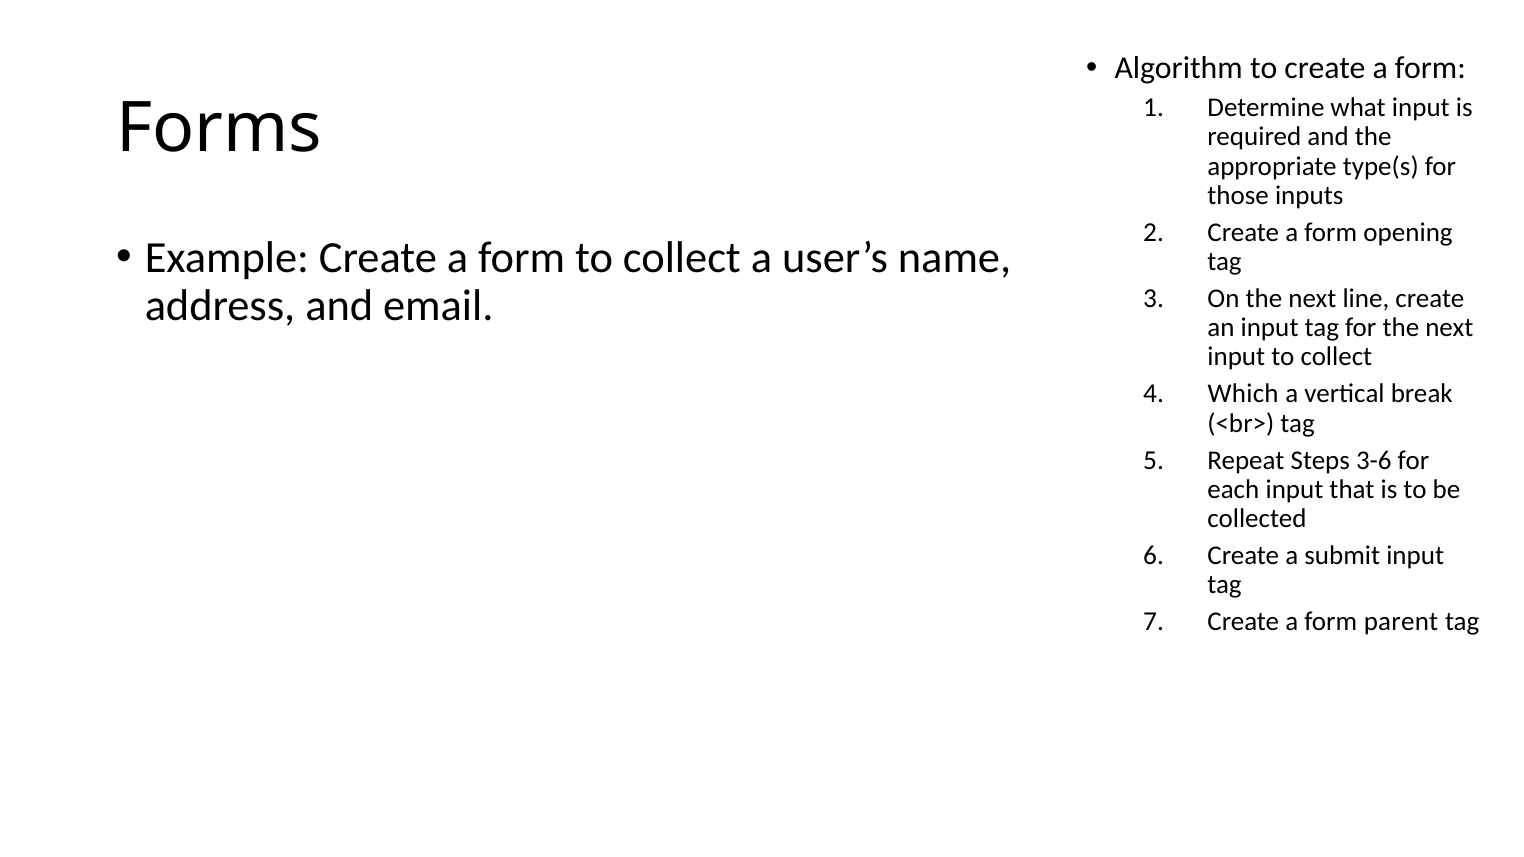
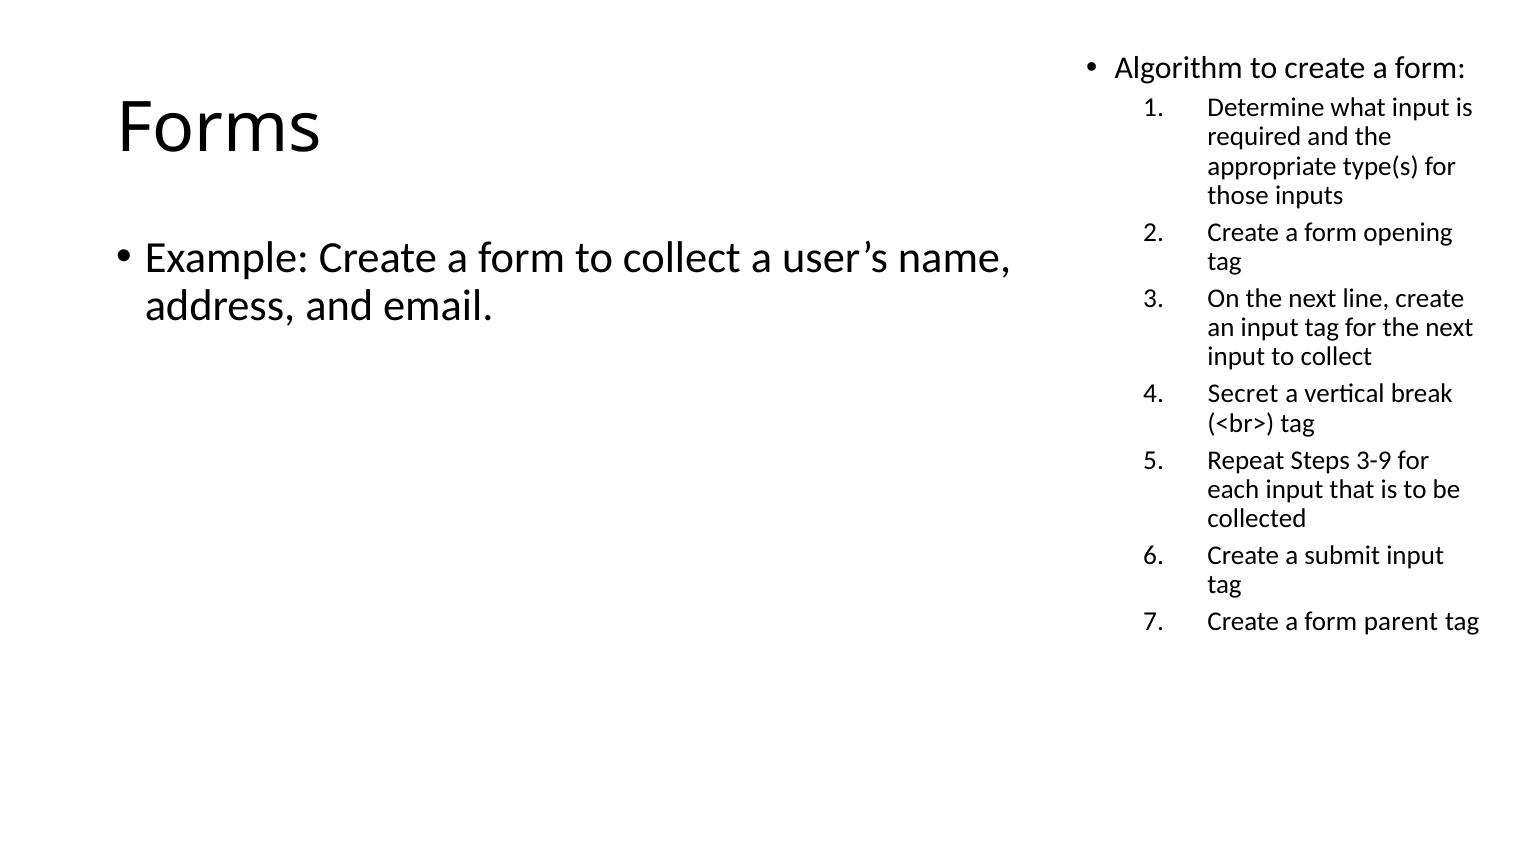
Which: Which -> Secret
3-6: 3-6 -> 3-9
